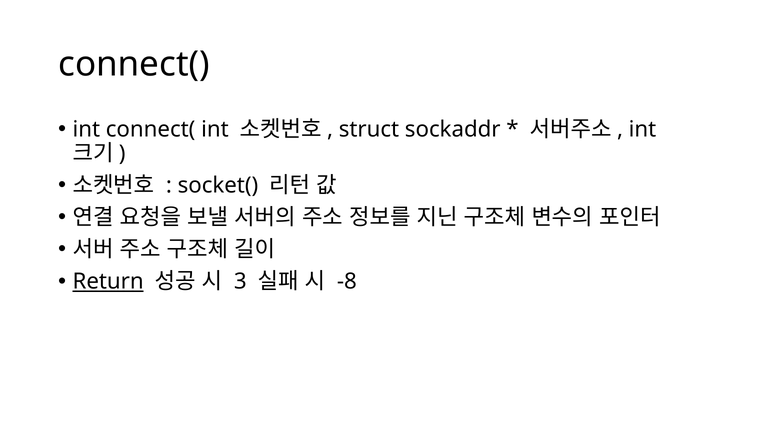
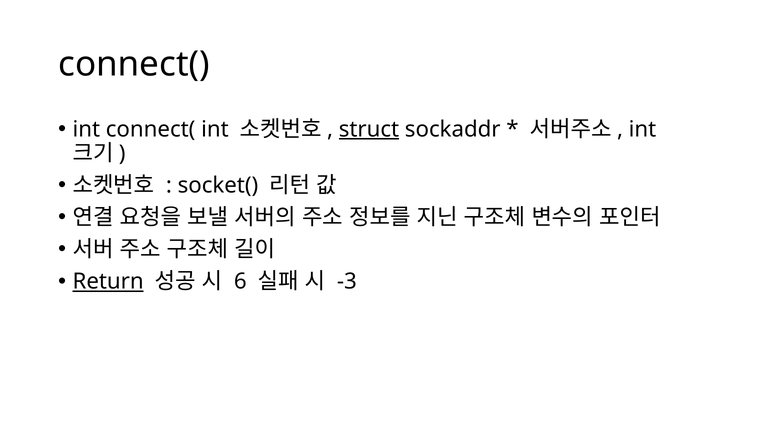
struct underline: none -> present
3: 3 -> 6
-8: -8 -> -3
